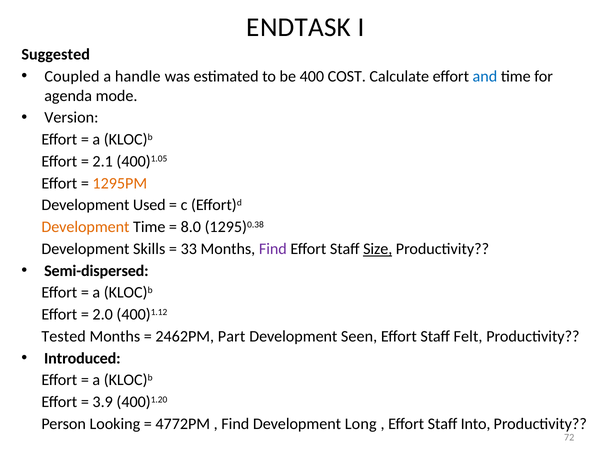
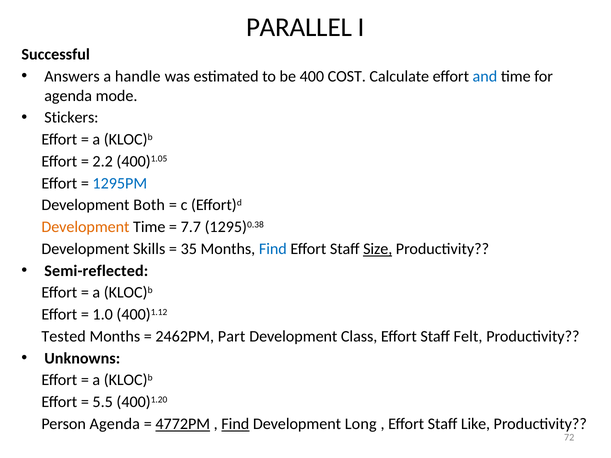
ENDTASK: ENDTASK -> PARALLEL
Suggested: Suggested -> Successful
Coupled: Coupled -> Answers
Version: Version -> Stickers
2.1: 2.1 -> 2.2
1295PM colour: orange -> blue
Used: Used -> Both
8.0: 8.0 -> 7.7
33: 33 -> 35
Find at (273, 249) colour: purple -> blue
Semi-dispersed: Semi-dispersed -> Semi-reflected
2.0: 2.0 -> 1.0
Seen: Seen -> Class
Introduced: Introduced -> Unknowns
3.9: 3.9 -> 5.5
Person Looking: Looking -> Agenda
4772PM underline: none -> present
Find at (235, 424) underline: none -> present
Into: Into -> Like
